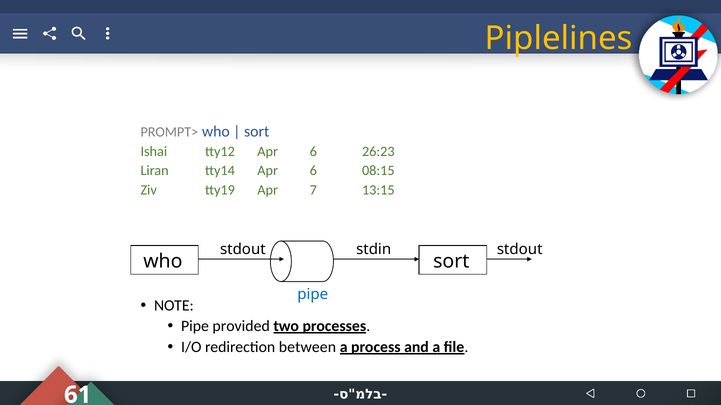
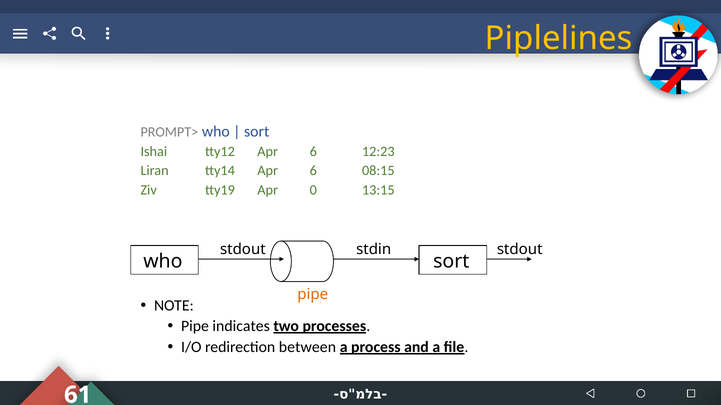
26:23: 26:23 -> 12:23
7: 7 -> 0
pipe at (313, 295) colour: blue -> orange
provided: provided -> indicates
